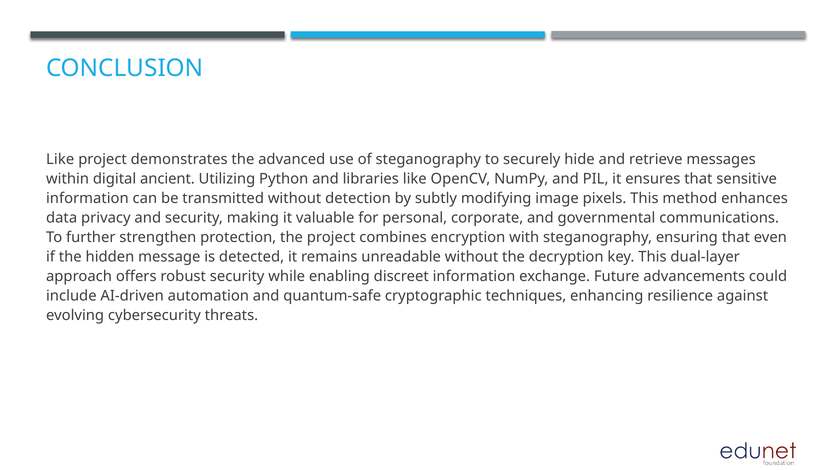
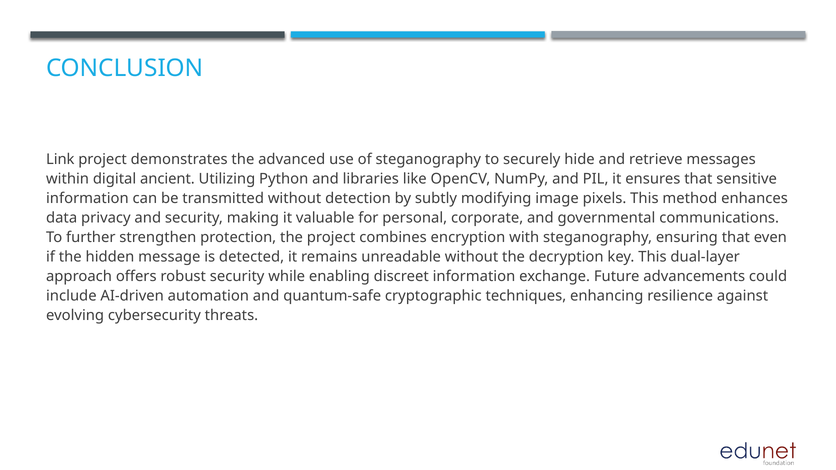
Like at (60, 159): Like -> Link
